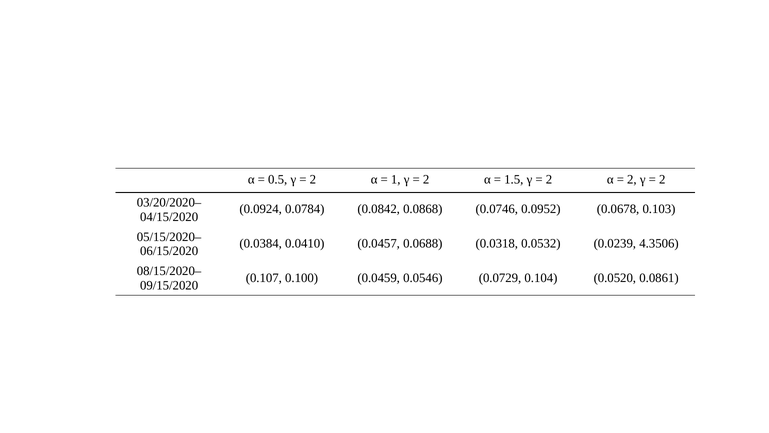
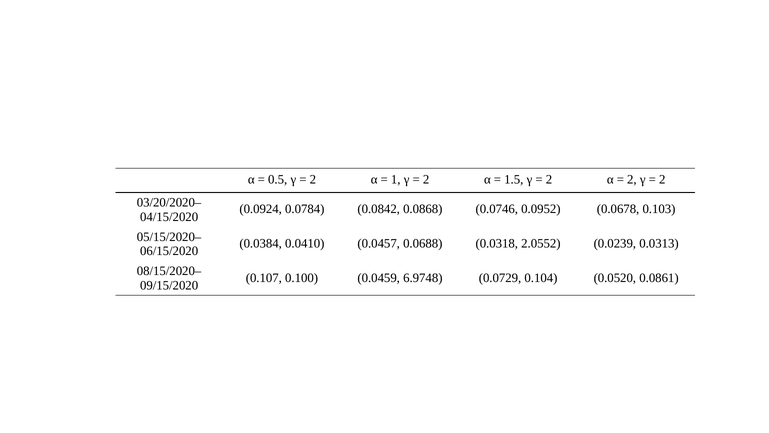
0.0532: 0.0532 -> 2.0552
4.3506: 4.3506 -> 0.0313
0.0546: 0.0546 -> 6.9748
